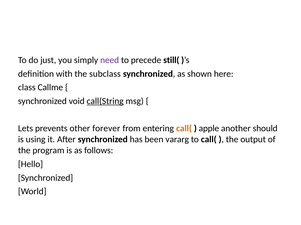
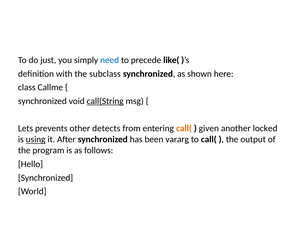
need colour: purple -> blue
still(: still( -> like(
forever: forever -> detects
apple: apple -> given
should: should -> locked
using underline: none -> present
